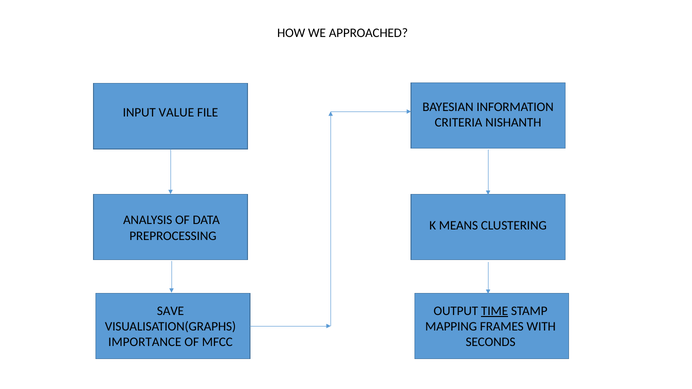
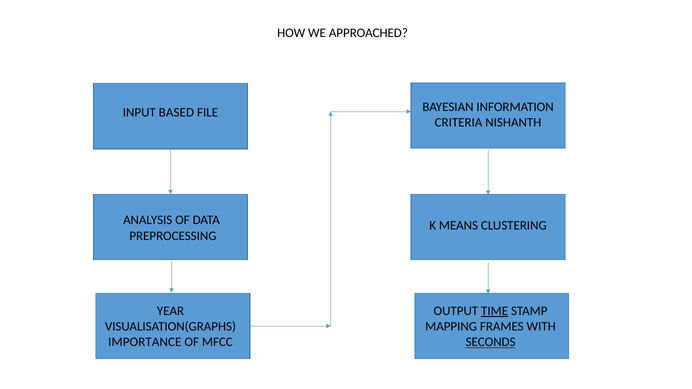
VALUE: VALUE -> BASED
SAVE: SAVE -> YEAR
SECONDS underline: none -> present
